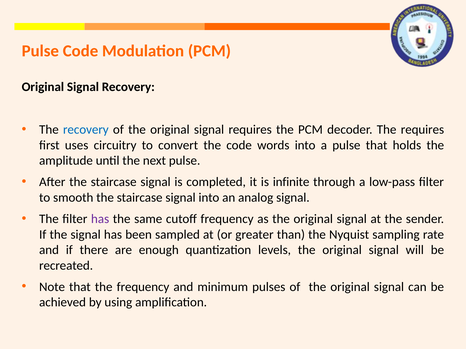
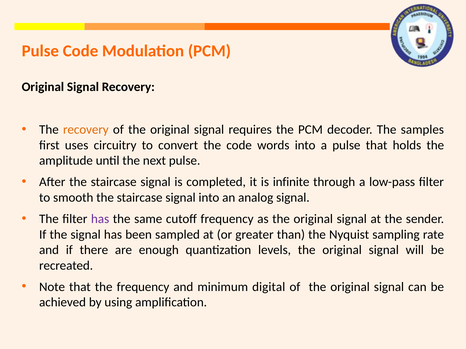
recovery at (86, 130) colour: blue -> orange
The requires: requires -> samples
pulses: pulses -> digital
